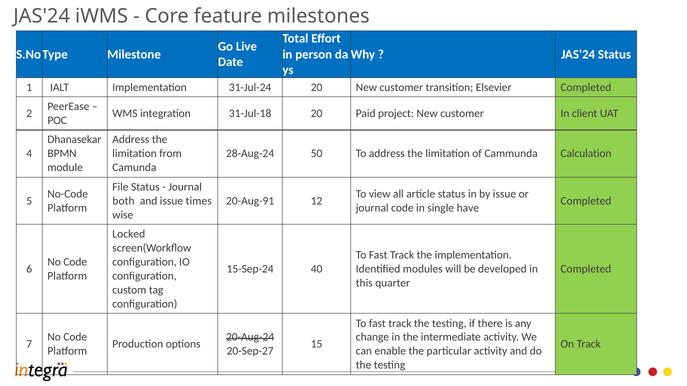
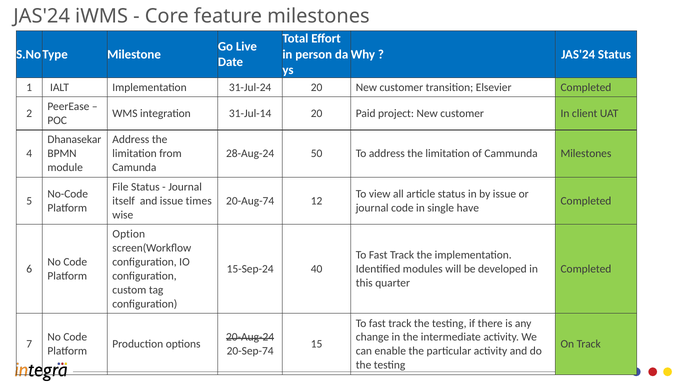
31-Jul-18: 31-Jul-18 -> 31-Jul-14
Cammunda Calculation: Calculation -> Milestones
both: both -> itself
20-Aug-91: 20-Aug-91 -> 20-Aug-74
Locked: Locked -> Option
20-Sep-27: 20-Sep-27 -> 20-Sep-74
